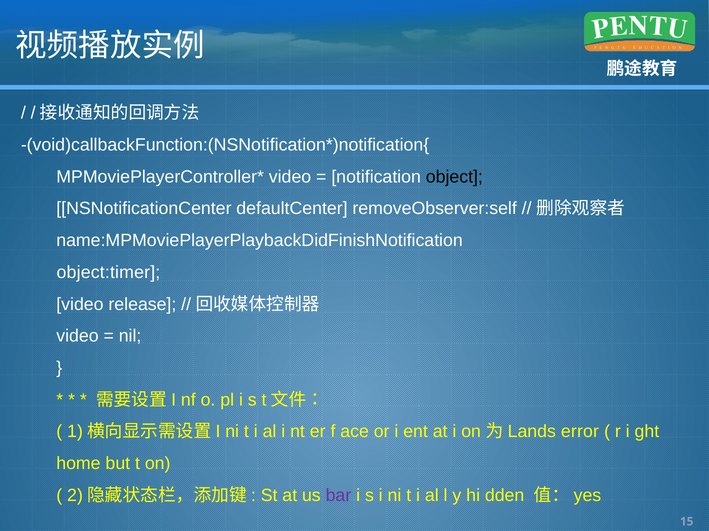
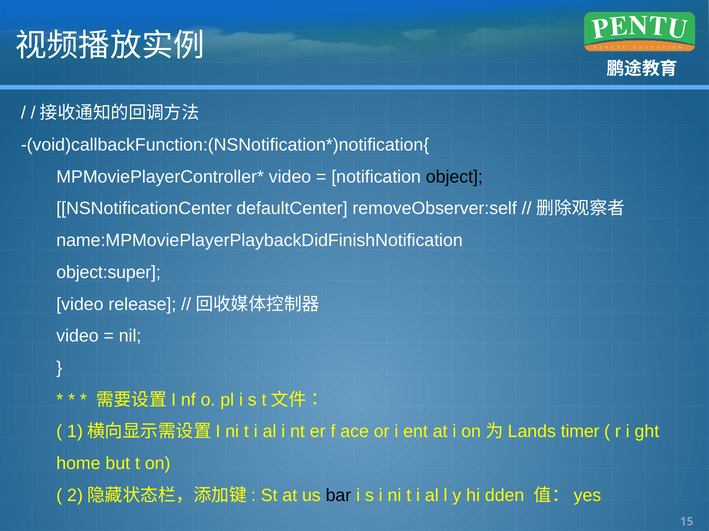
object:timer: object:timer -> object:super
error: error -> timer
bar colour: purple -> black
